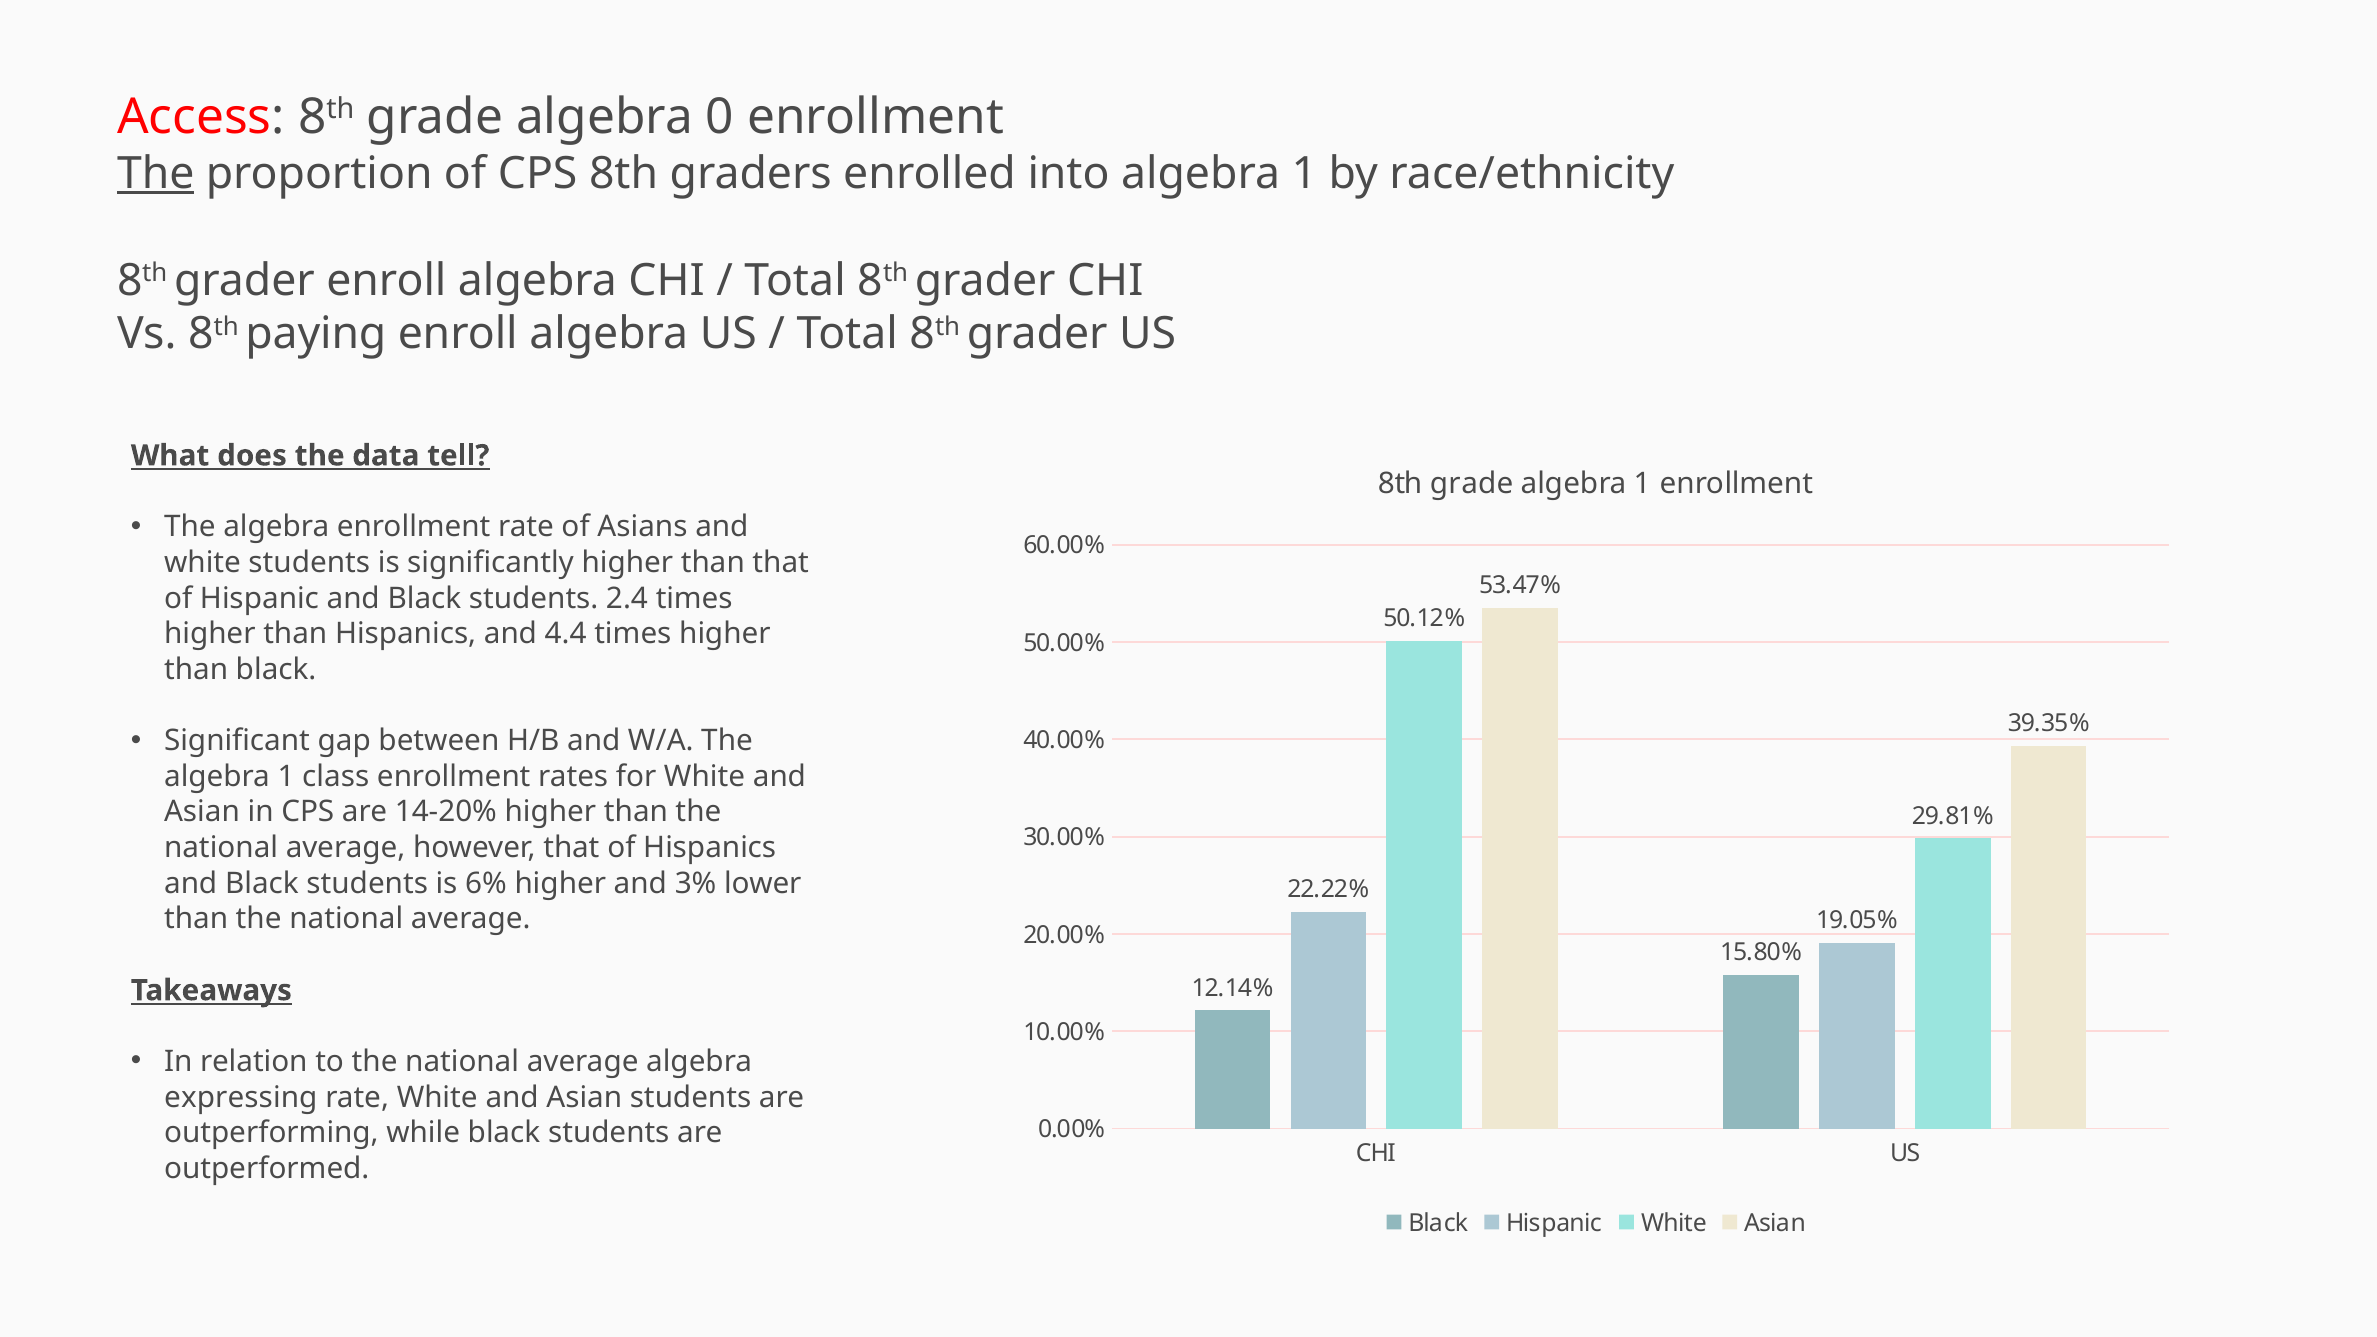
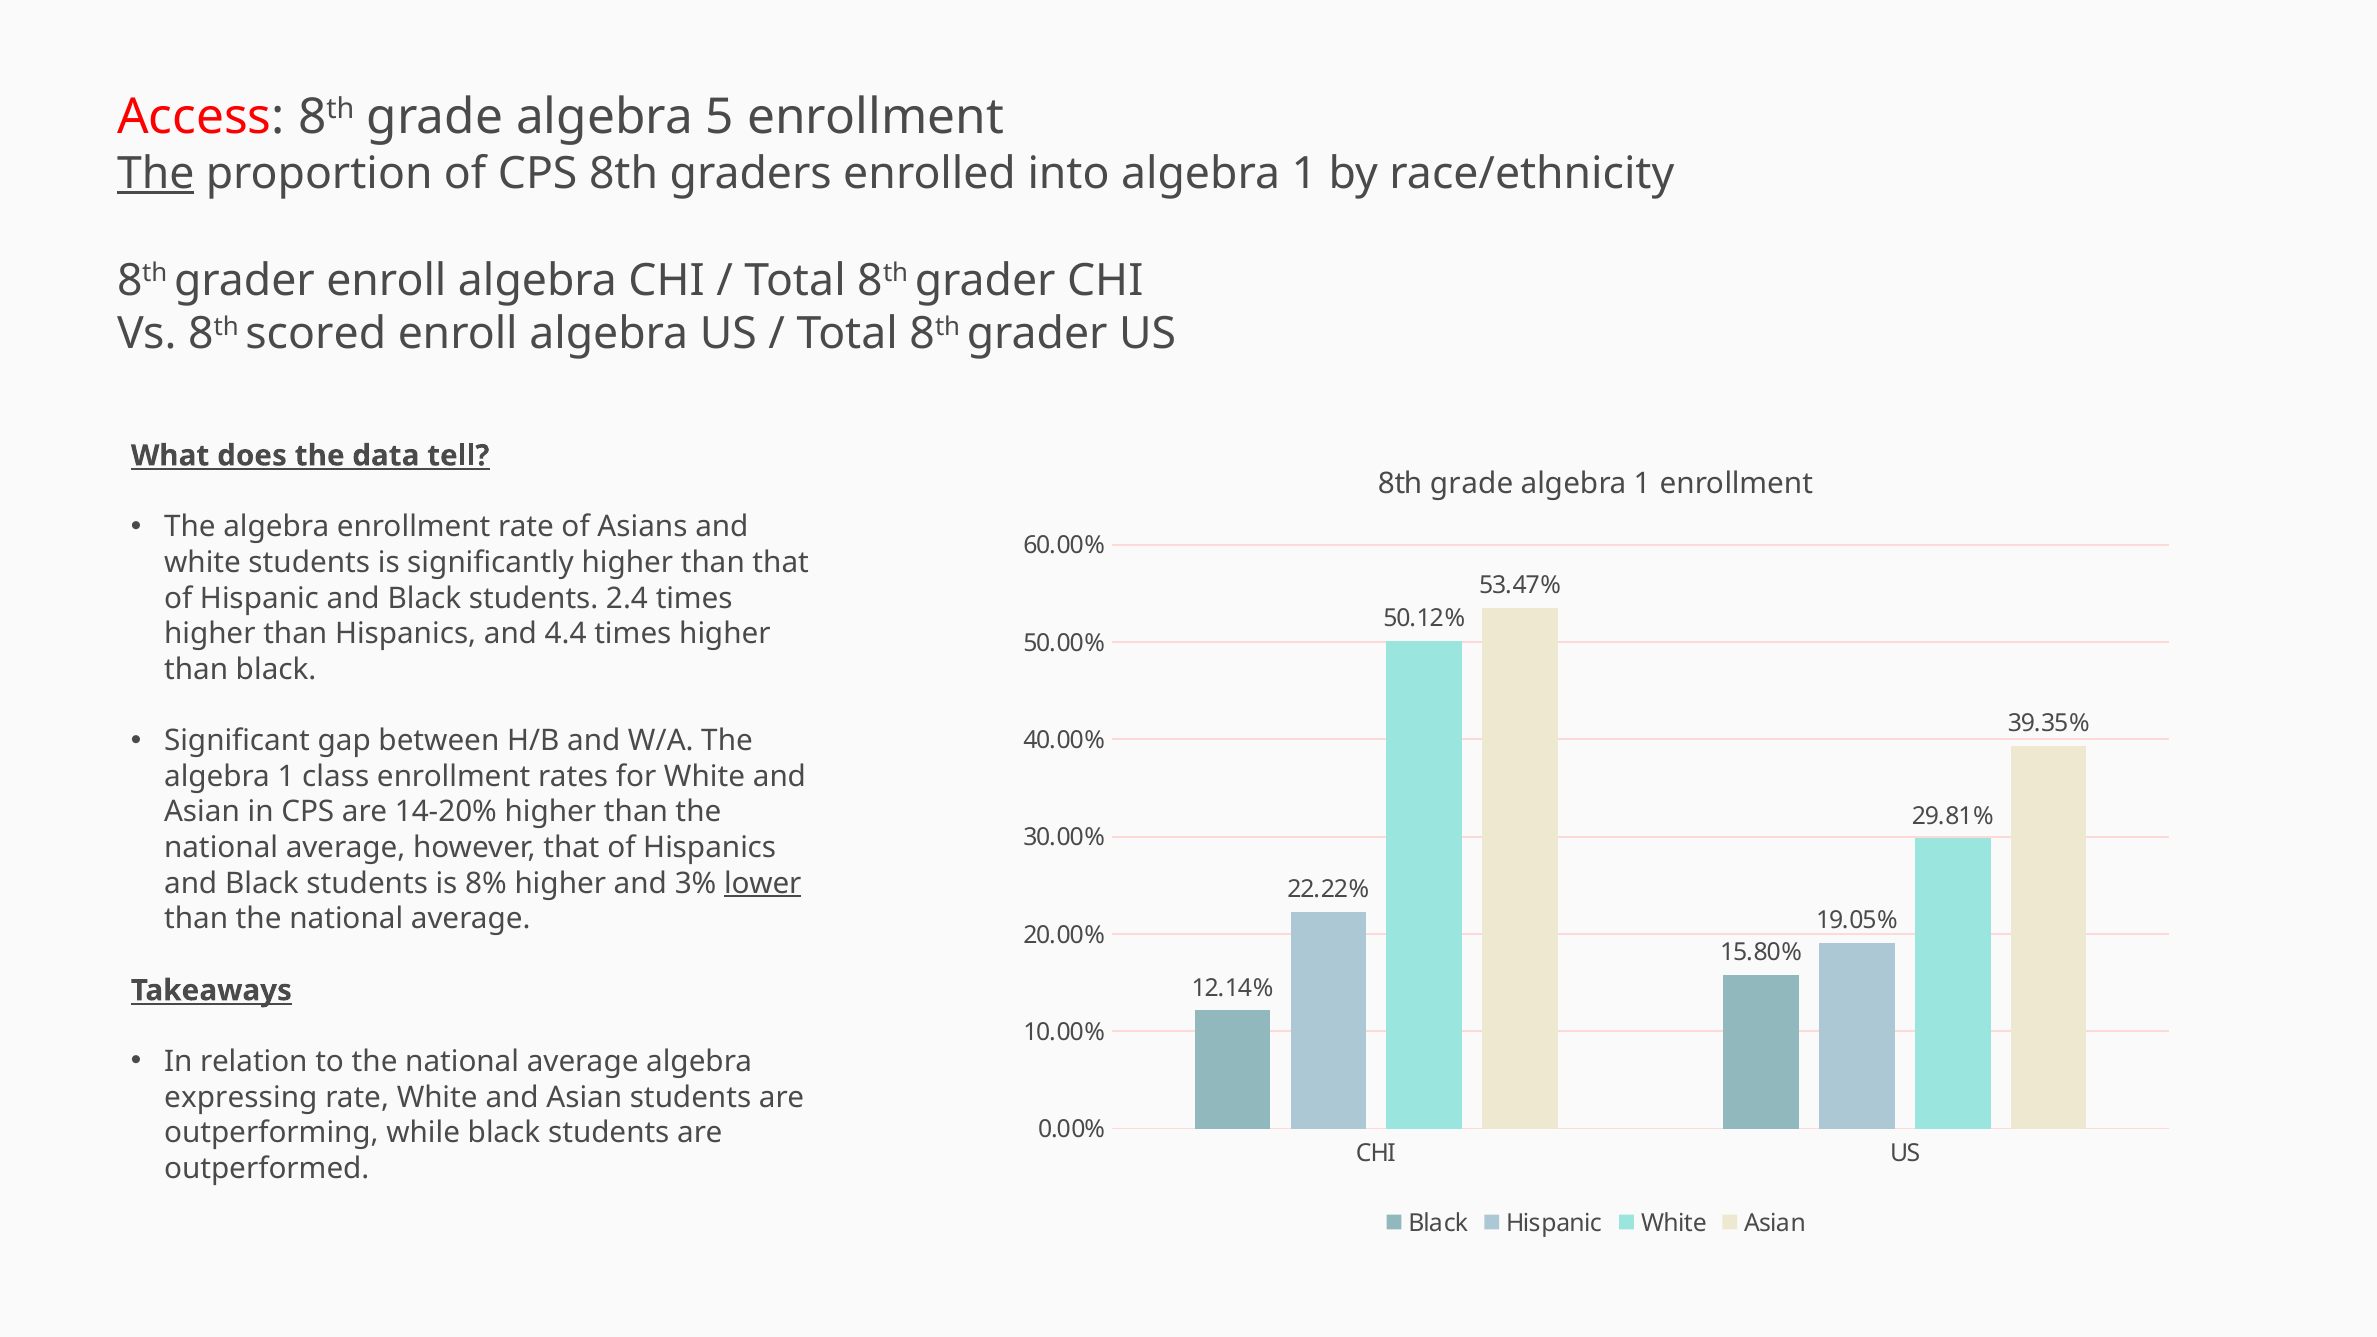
0: 0 -> 5
paying: paying -> scored
6%: 6% -> 8%
lower underline: none -> present
